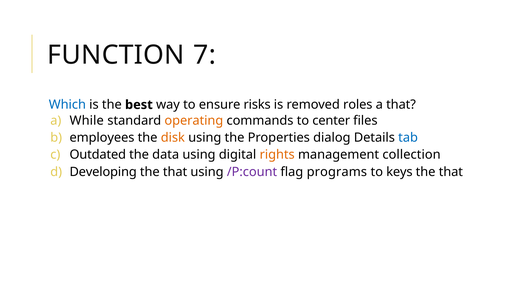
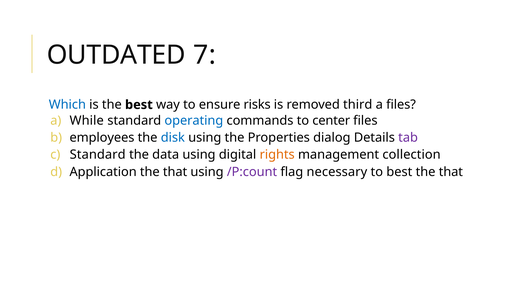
FUNCTION: FUNCTION -> OUTDATED
roles: roles -> third
a that: that -> files
operating colour: orange -> blue
disk colour: orange -> blue
tab colour: blue -> purple
Outdated at (98, 155): Outdated -> Standard
Developing: Developing -> Application
programs: programs -> necessary
to keys: keys -> best
